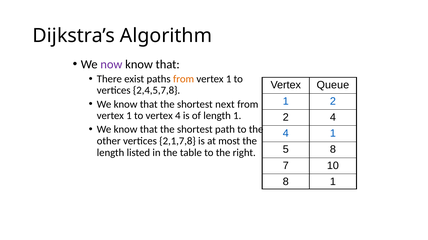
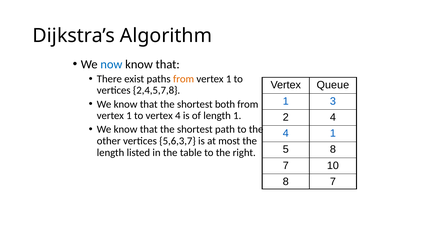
now colour: purple -> blue
1 2: 2 -> 3
next: next -> both
2,1,7,8: 2,1,7,8 -> 5,6,3,7
1 at (333, 182): 1 -> 7
